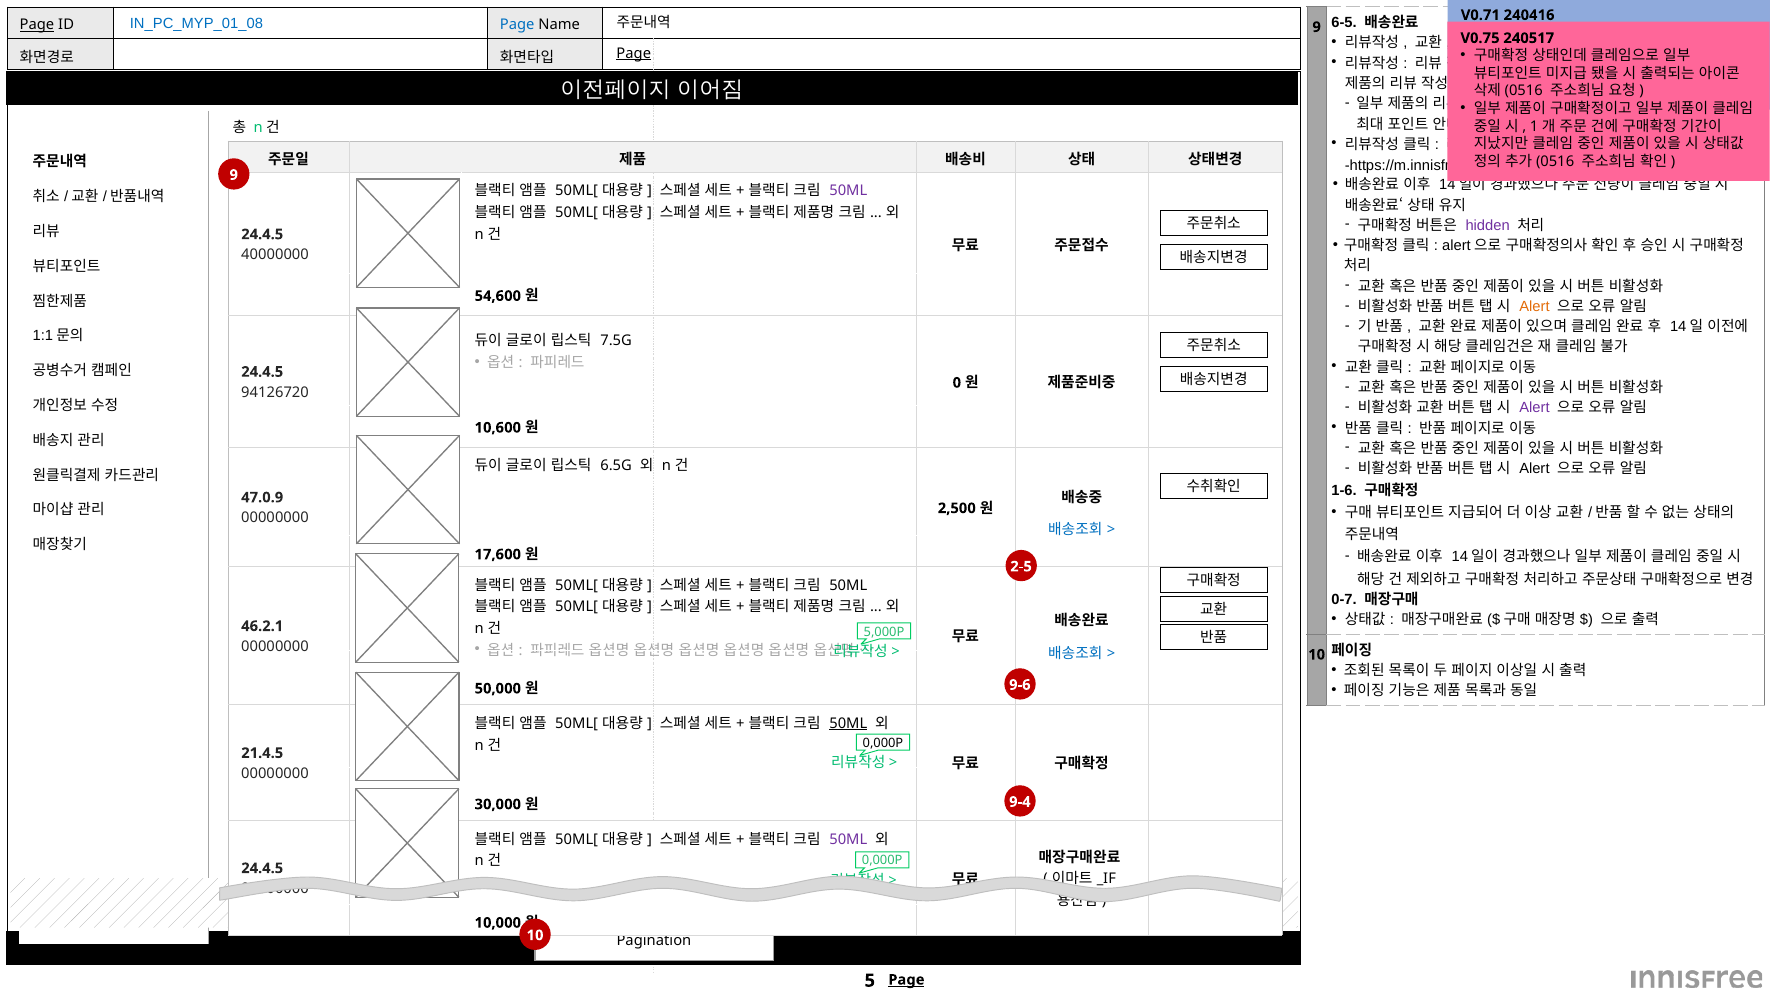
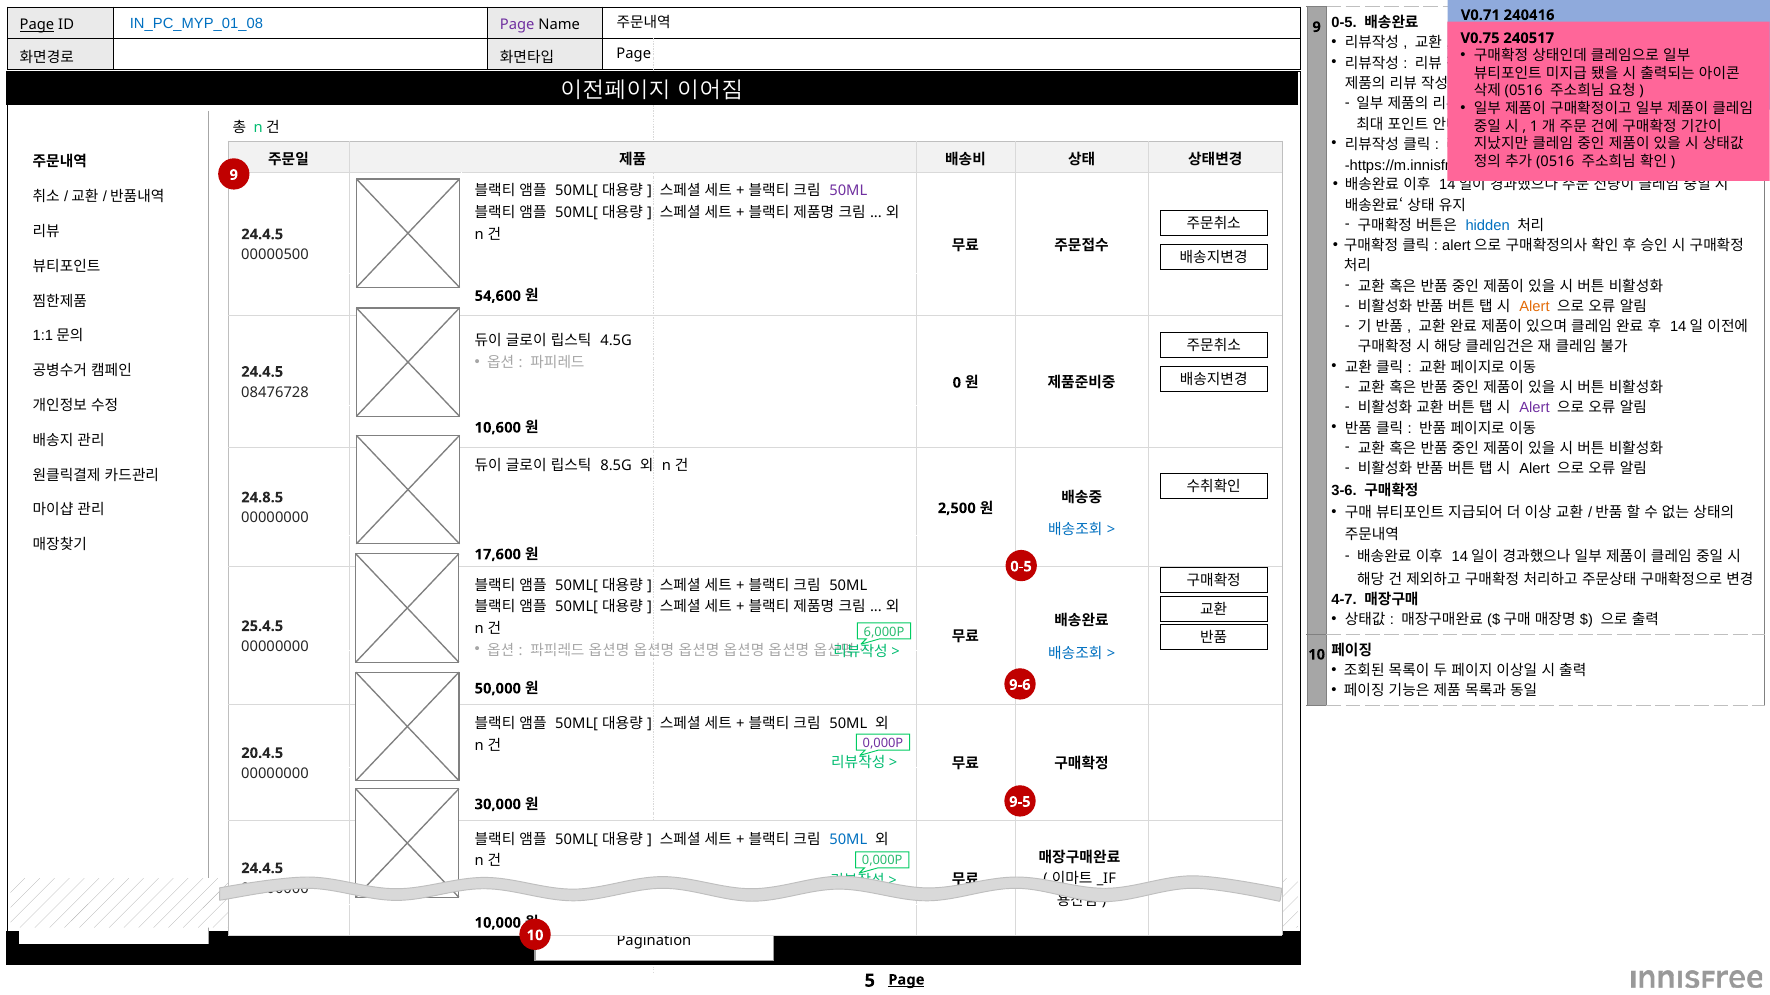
6-5 at (1344, 23): 6-5 -> 0-5
Page at (517, 25) colour: blue -> purple
Page at (634, 53) underline: present -> none
hidden colour: purple -> blue
40000000: 40000000 -> 00000500
7.5G: 7.5G -> 4.5G
94126720: 94126720 -> 08476728
6.5G: 6.5G -> 8.5G
1-6: 1-6 -> 3-6
47.0.9: 47.0.9 -> 24.8.5
2-5 at (1021, 567): 2-5 -> 0-5
0-7: 0-7 -> 4-7
46.2.1: 46.2.1 -> 25.4.5
5,000P: 5,000P -> 6,000P
50ML at (848, 724) underline: present -> none
0,000P at (883, 743) colour: black -> purple
21.4.5: 21.4.5 -> 20.4.5
9-4: 9-4 -> 9-5
50ML at (848, 840) colour: purple -> blue
